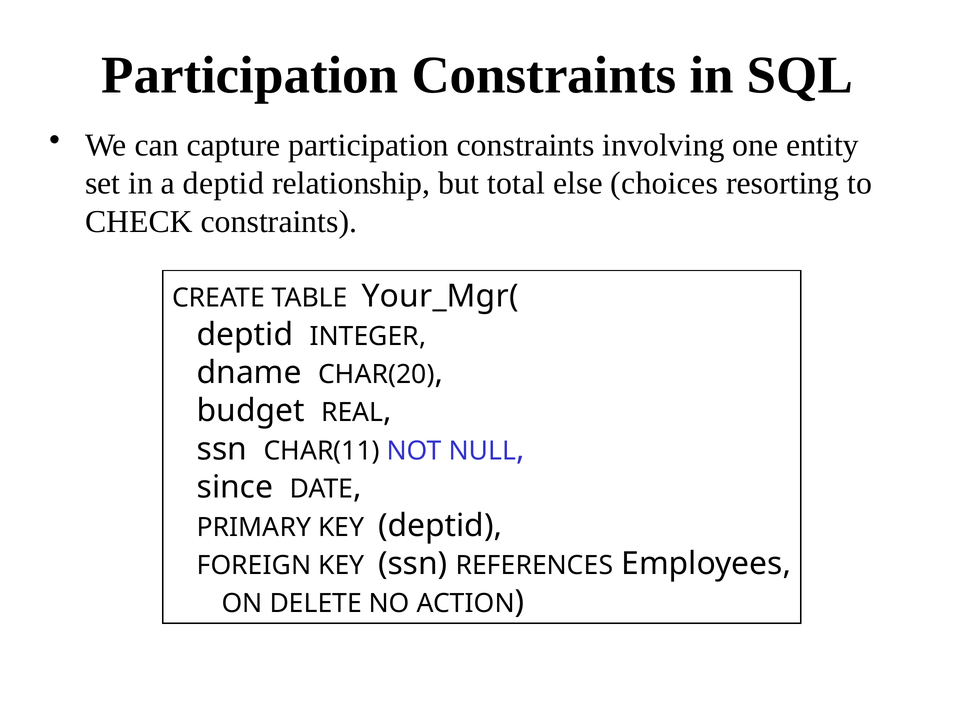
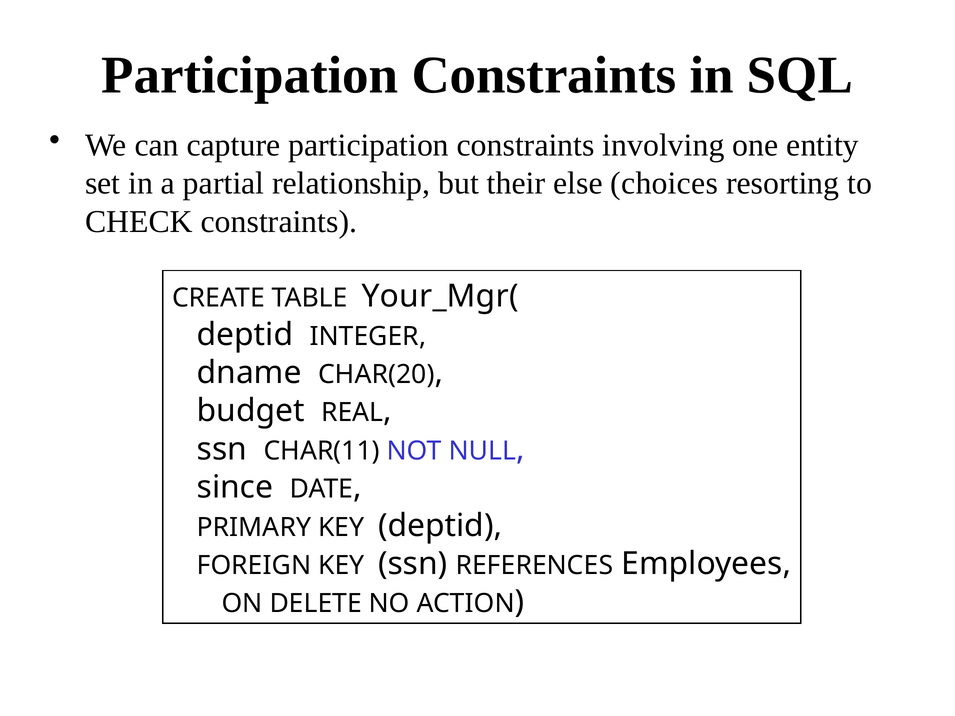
a deptid: deptid -> partial
total: total -> their
